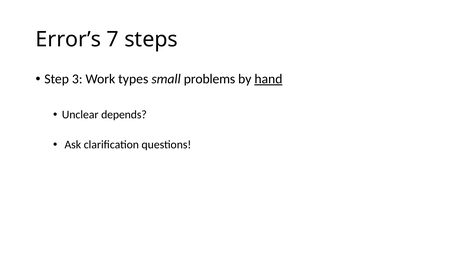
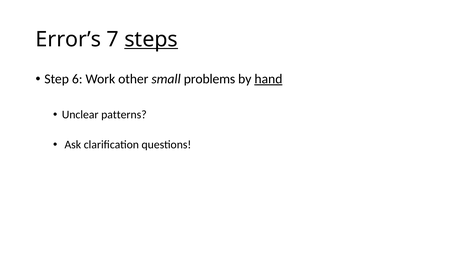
steps underline: none -> present
3: 3 -> 6
types: types -> other
depends: depends -> patterns
